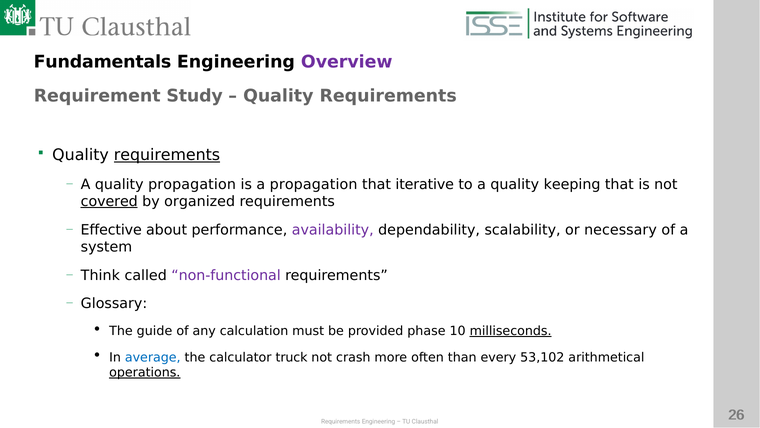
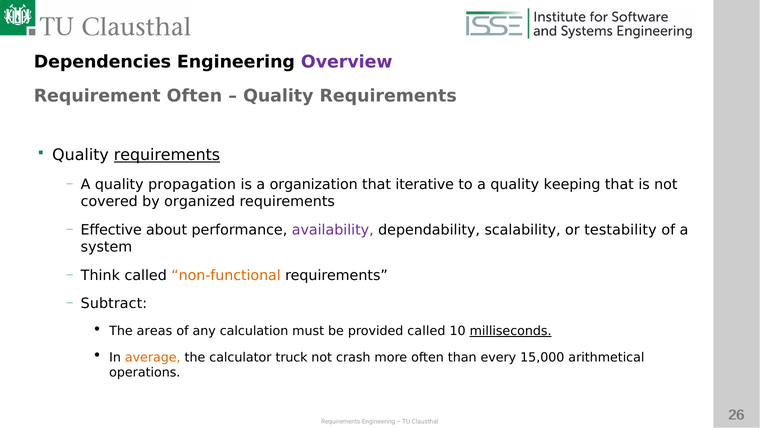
Fundamentals: Fundamentals -> Dependencies
Requirement Study: Study -> Often
a propagation: propagation -> organization
covered underline: present -> none
necessary: necessary -> testability
non-functional colour: purple -> orange
Glossary: Glossary -> Subtract
guide: guide -> areas
provided phase: phase -> called
average colour: blue -> orange
53,102: 53,102 -> 15,000
operations underline: present -> none
